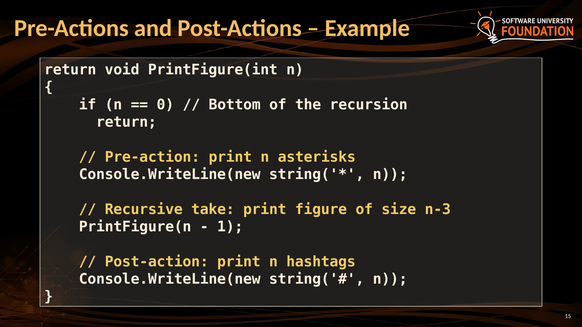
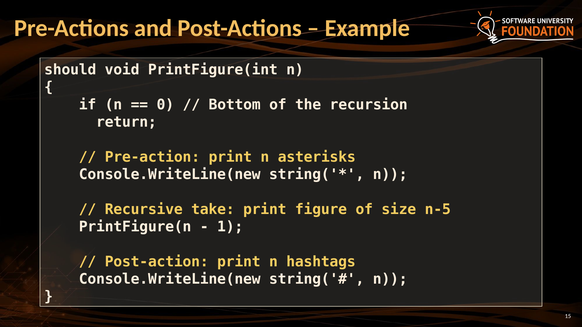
return at (70, 70): return -> should
n-3: n-3 -> n-5
